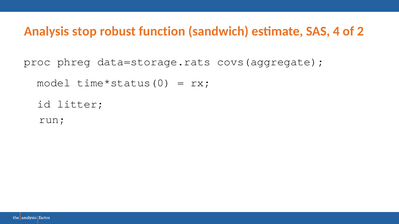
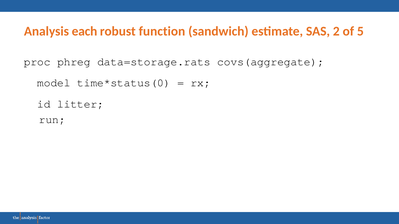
stop: stop -> each
4: 4 -> 2
2: 2 -> 5
